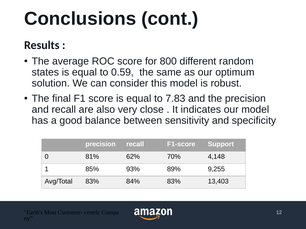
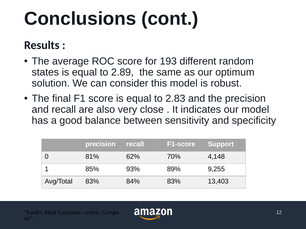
800: 800 -> 193
0.59: 0.59 -> 2.89
7.83: 7.83 -> 2.83
